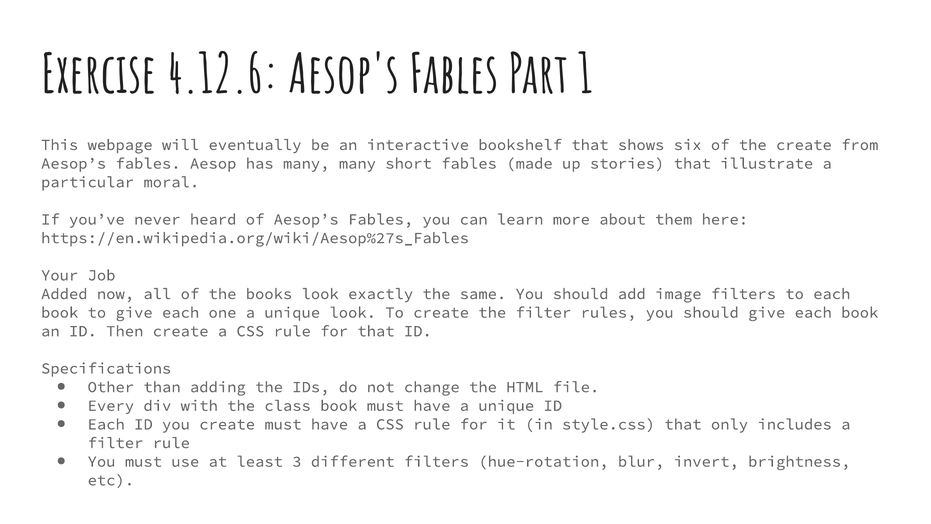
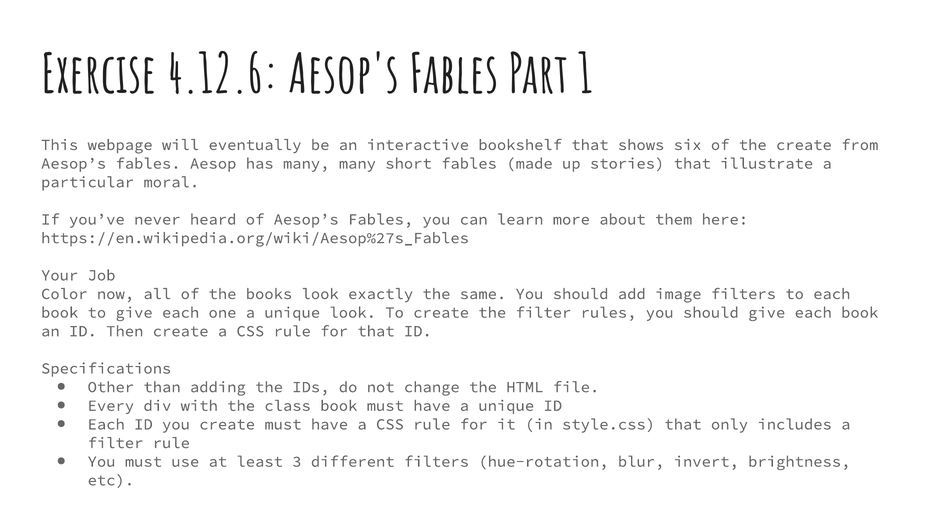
Added: Added -> Color
